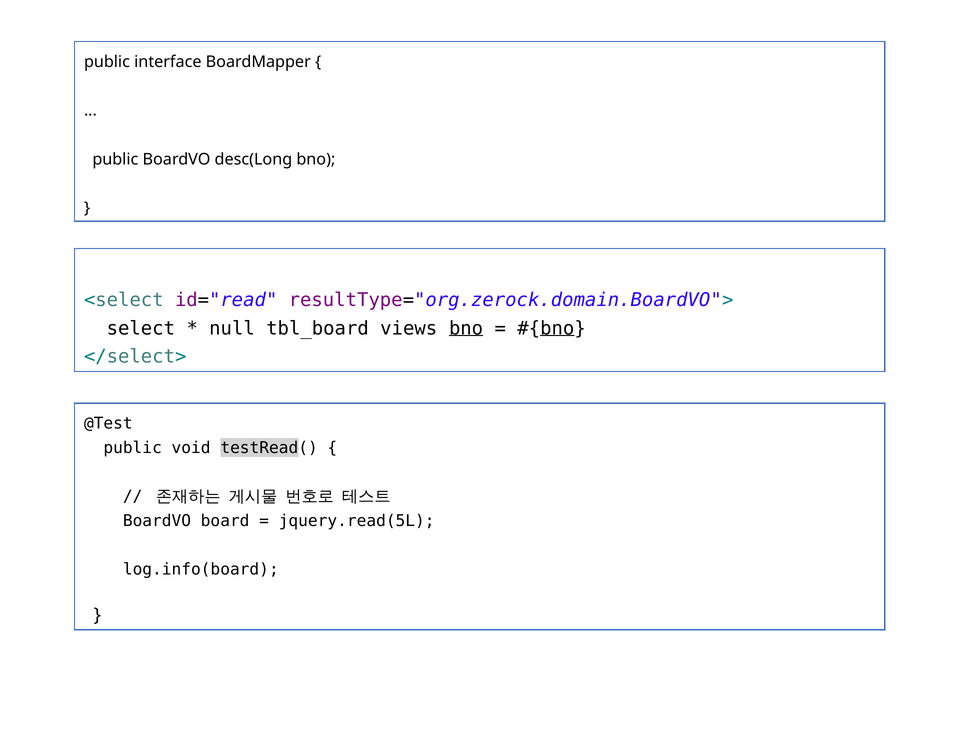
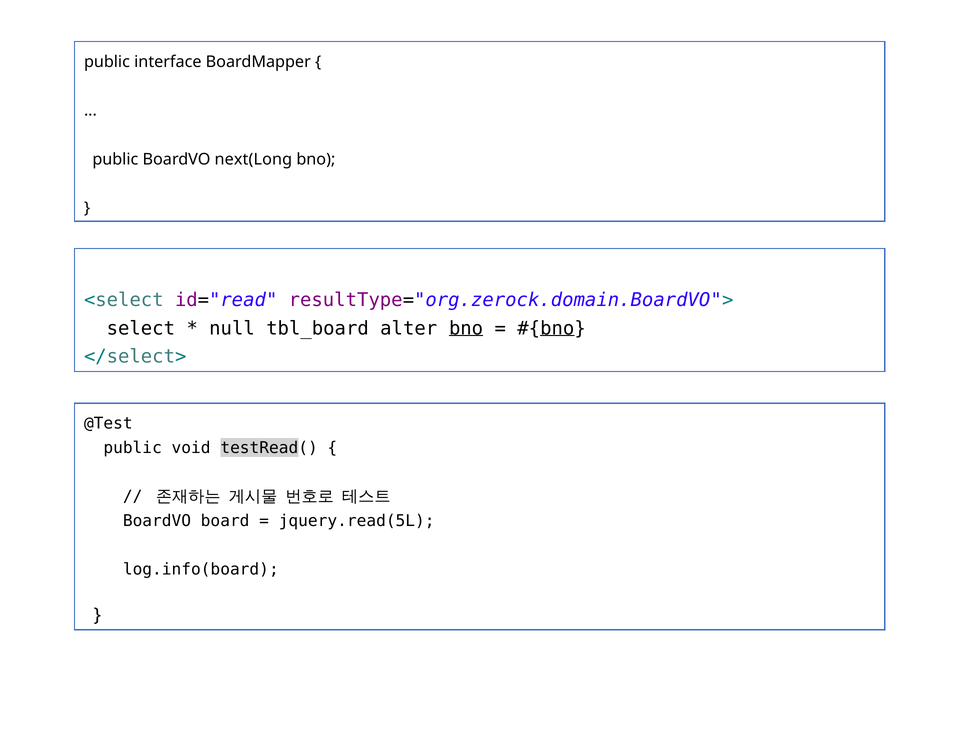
desc(Long: desc(Long -> next(Long
views: views -> alter
